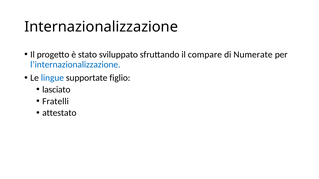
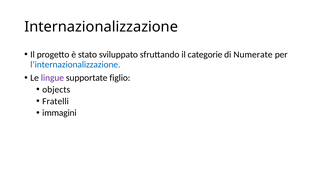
compare: compare -> categorie
lingue colour: blue -> purple
lasciato: lasciato -> objects
attestato: attestato -> immagini
